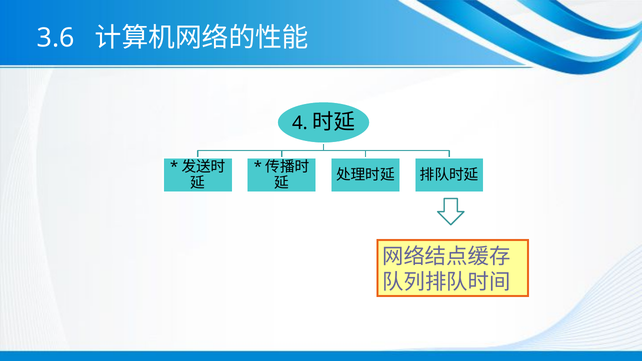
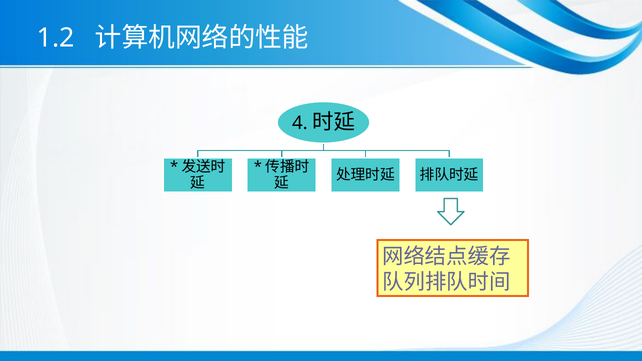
3.6: 3.6 -> 1.2
